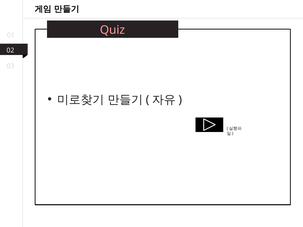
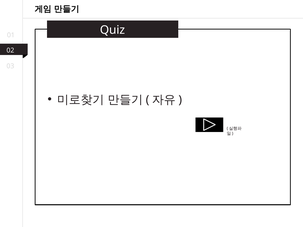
Quiz colour: pink -> white
